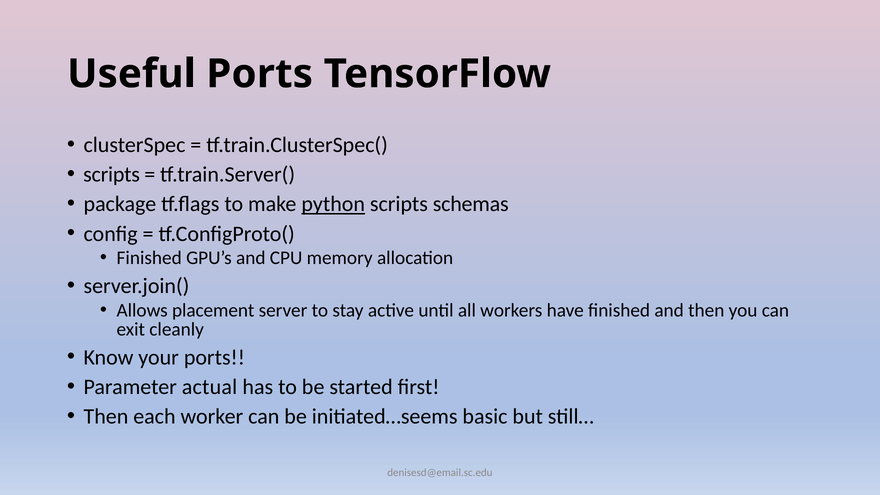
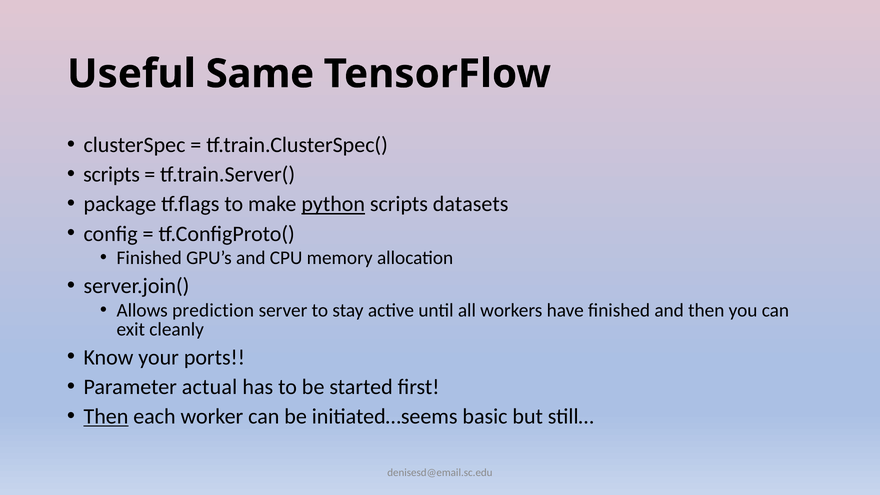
Useful Ports: Ports -> Same
schemas: schemas -> datasets
placement: placement -> prediction
Then at (106, 417) underline: none -> present
